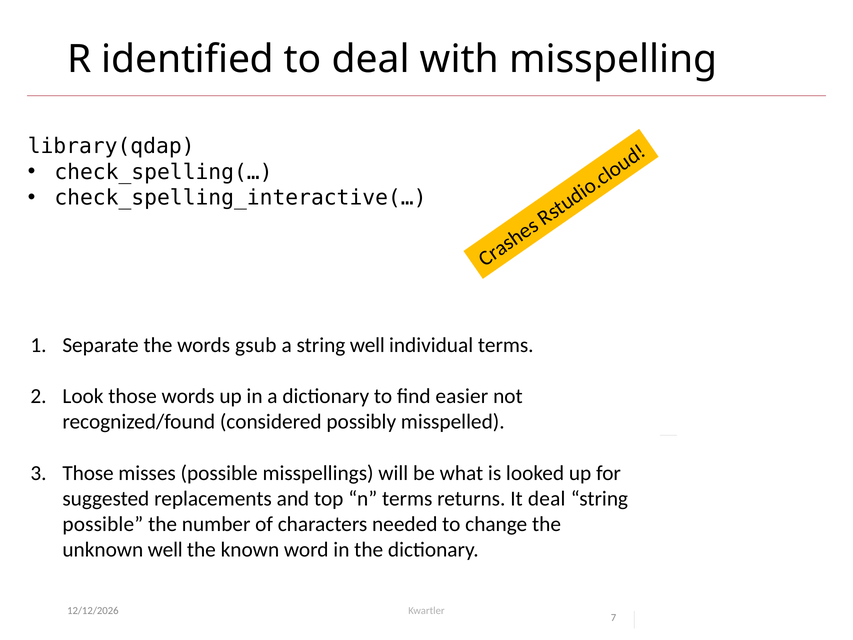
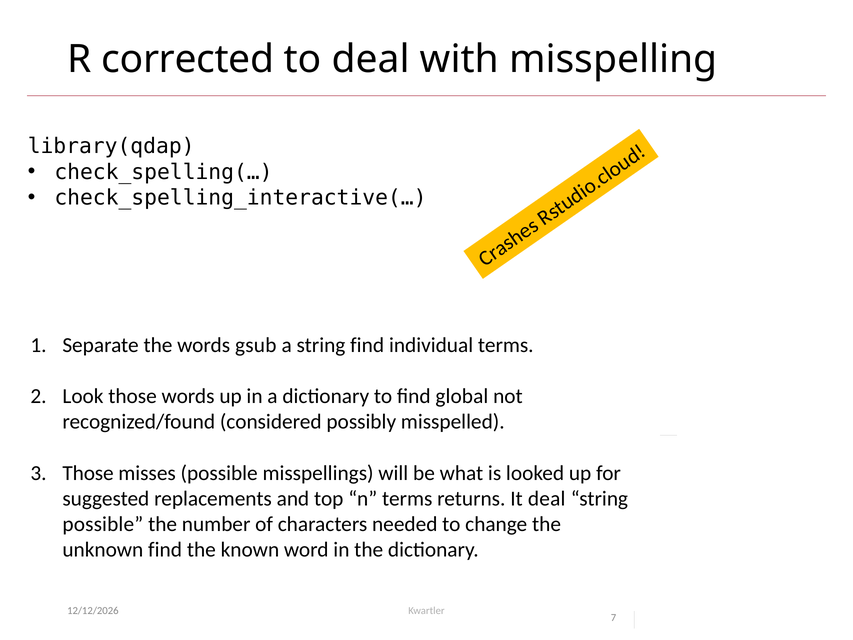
identified: identified -> corrected
string well: well -> find
easier: easier -> global
unknown well: well -> find
